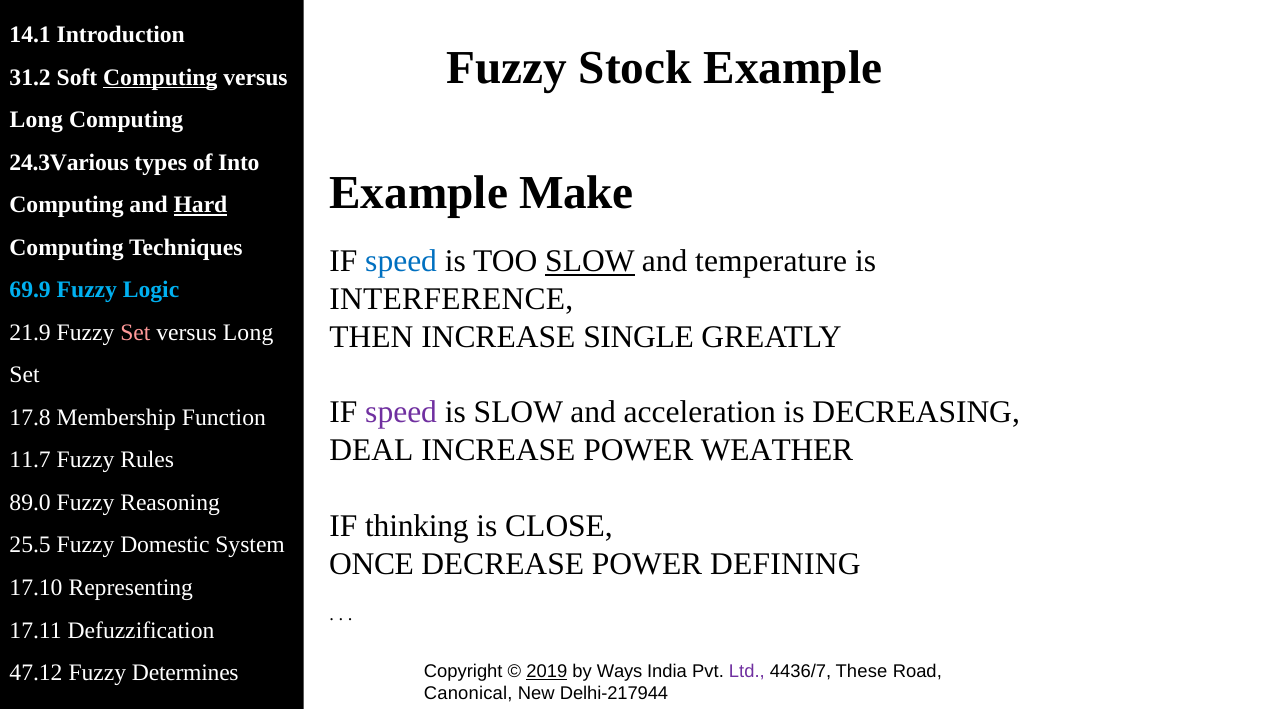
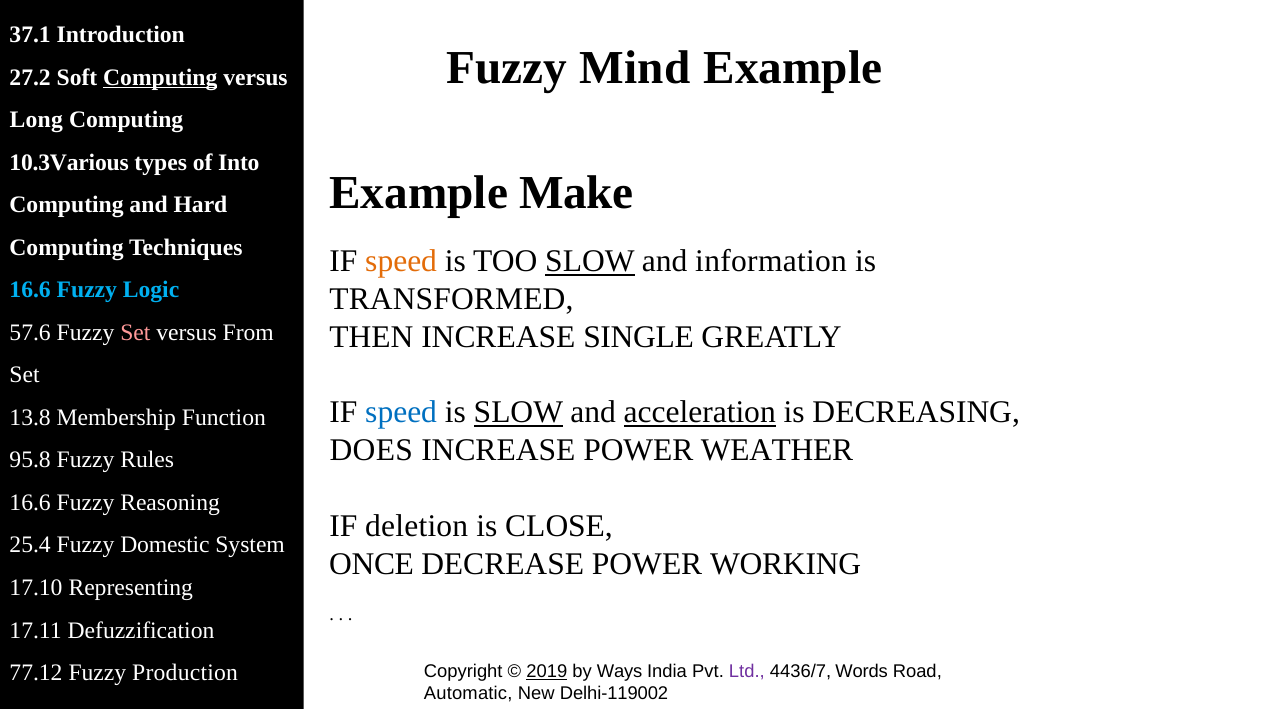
14.1: 14.1 -> 37.1
Stock: Stock -> Mind
31.2: 31.2 -> 27.2
24.3Various: 24.3Various -> 10.3Various
Hard underline: present -> none
speed at (401, 261) colour: blue -> orange
temperature: temperature -> information
69.9 at (30, 290): 69.9 -> 16.6
INTERFERENCE: INTERFERENCE -> TRANSFORMED
21.9: 21.9 -> 57.6
Long at (248, 333): Long -> From
speed at (401, 413) colour: purple -> blue
SLOW at (518, 413) underline: none -> present
acceleration underline: none -> present
17.8: 17.8 -> 13.8
DEAL: DEAL -> DOES
11.7: 11.7 -> 95.8
89.0 at (30, 503): 89.0 -> 16.6
thinking: thinking -> deletion
25.5: 25.5 -> 25.4
DEFINING: DEFINING -> WORKING
47.12: 47.12 -> 77.12
Determines: Determines -> Production
These: These -> Words
Canonical: Canonical -> Automatic
Delhi-217944: Delhi-217944 -> Delhi-119002
